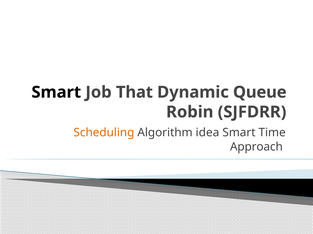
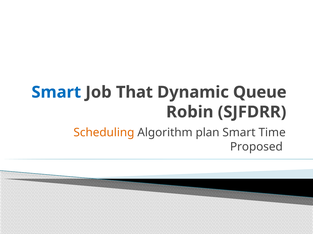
Smart at (56, 92) colour: black -> blue
idea: idea -> plan
Approach: Approach -> Proposed
